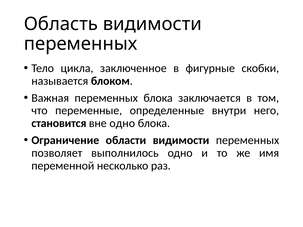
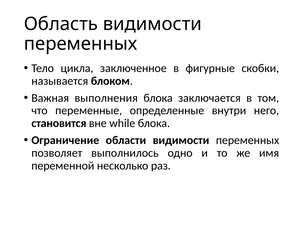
Важная переменных: переменных -> выполнения
вне одно: одно -> while
